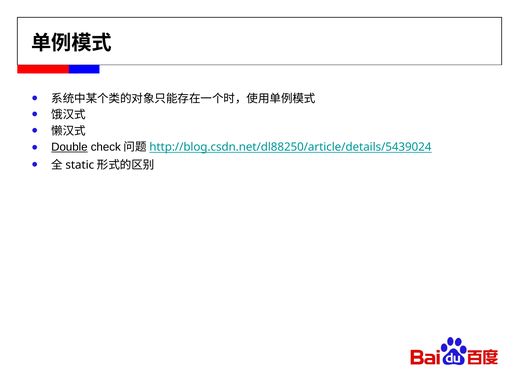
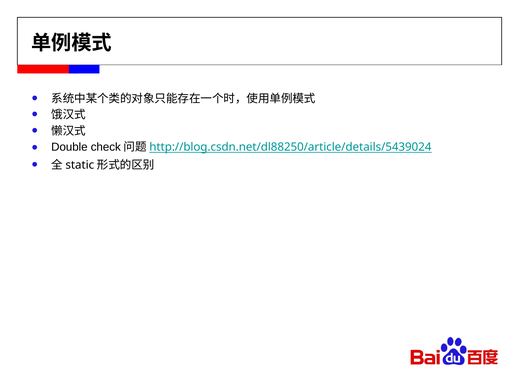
Double underline: present -> none
